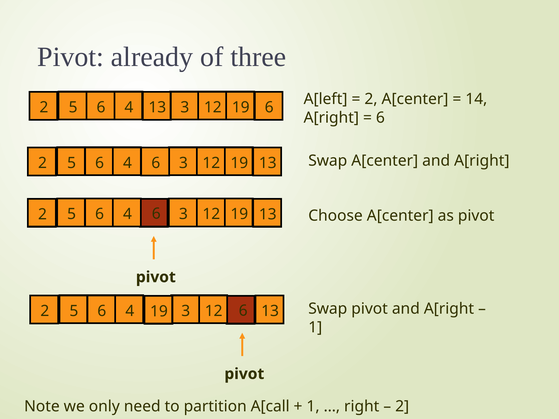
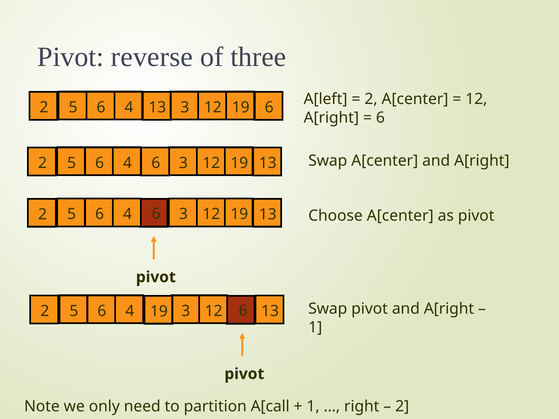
already: already -> reverse
14 at (476, 99): 14 -> 12
